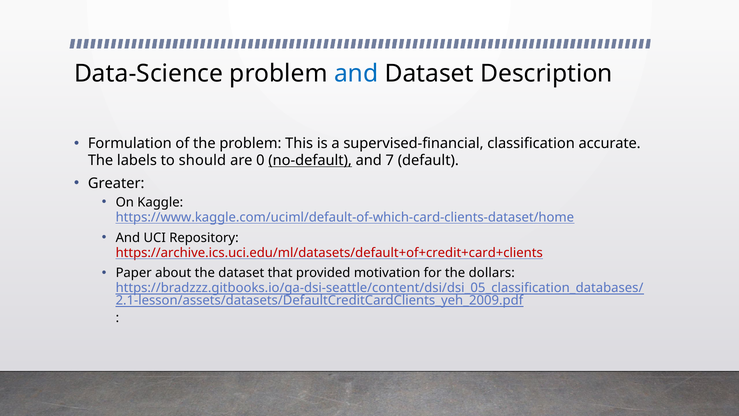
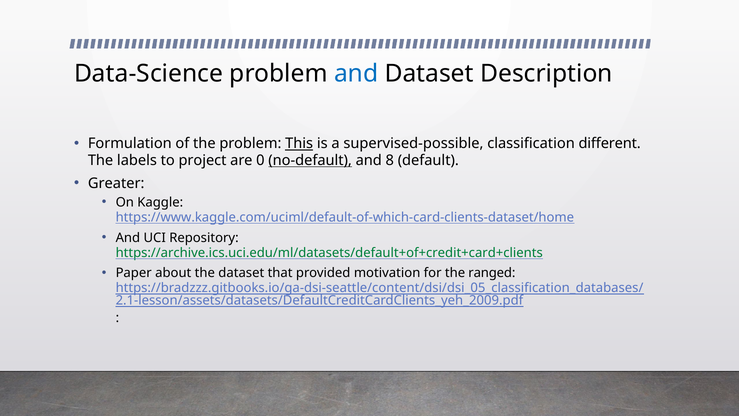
This underline: none -> present
supervised-financial: supervised-financial -> supervised-possible
accurate: accurate -> different
should: should -> project
7: 7 -> 8
https://archive.ics.uci.edu/ml/datasets/default+of+credit+card+clients colour: red -> green
dollars: dollars -> ranged
